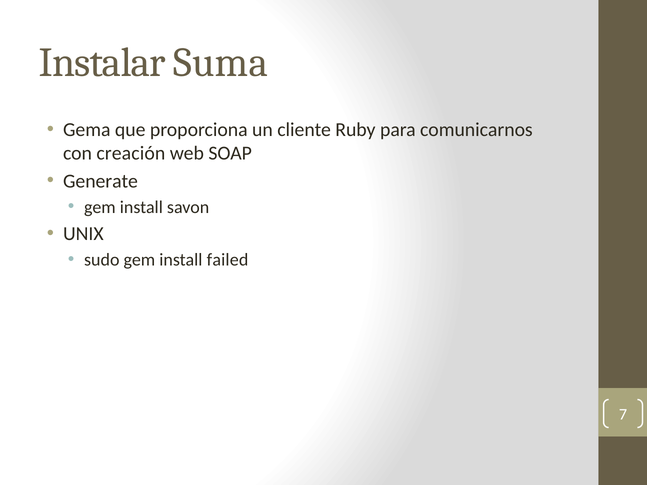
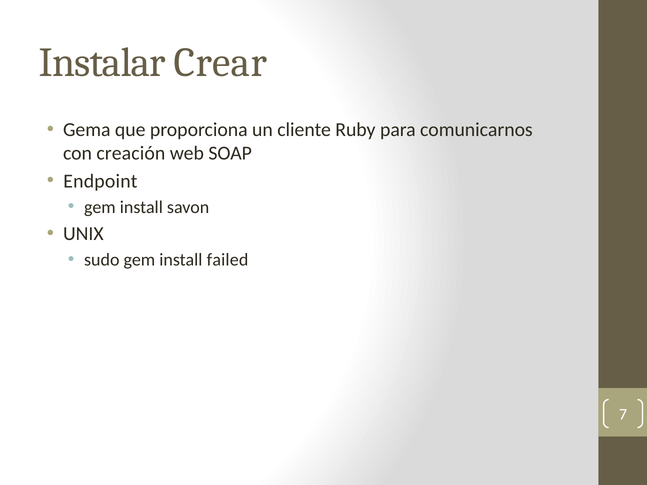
Suma: Suma -> Crear
Generate: Generate -> Endpoint
